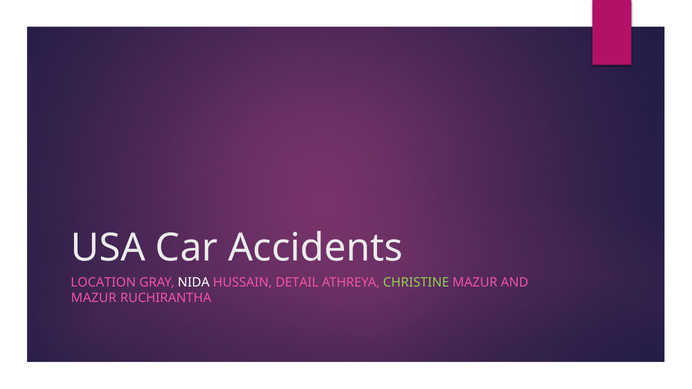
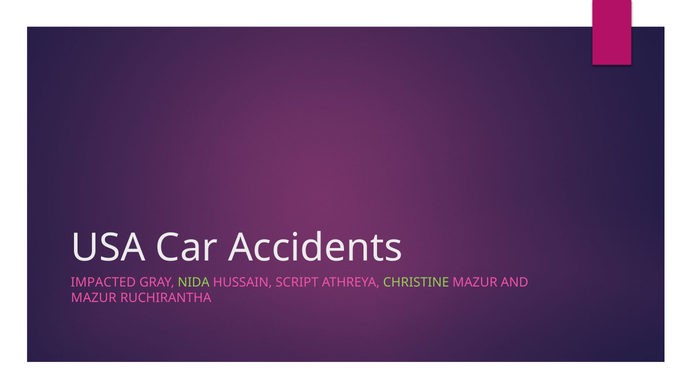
LOCATION: LOCATION -> IMPACTED
NIDA colour: white -> light green
DETAIL: DETAIL -> SCRIPT
